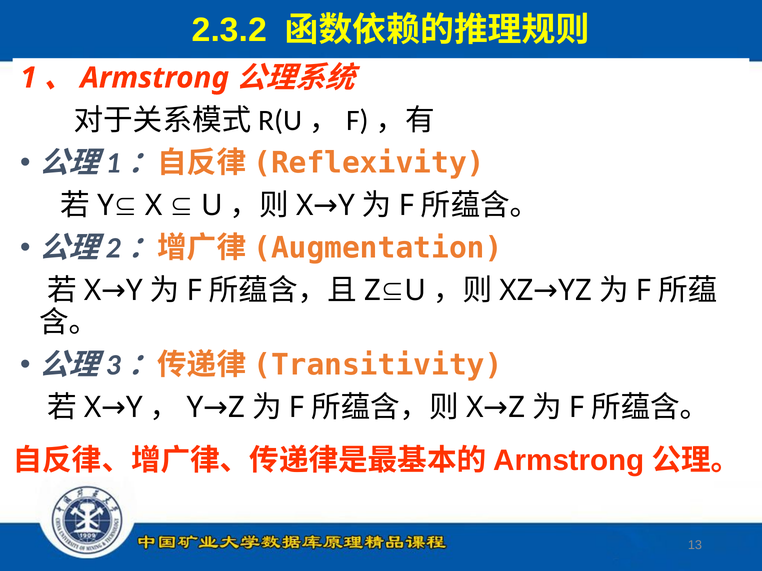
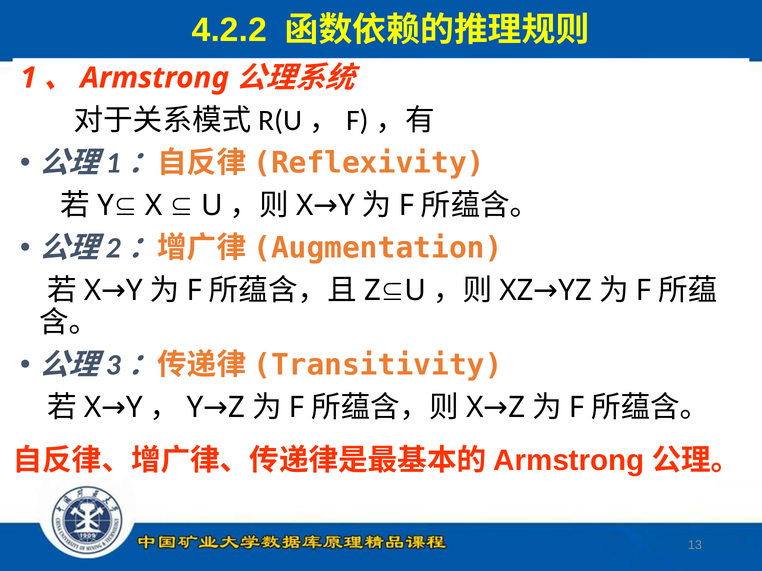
2.3.2: 2.3.2 -> 4.2.2
